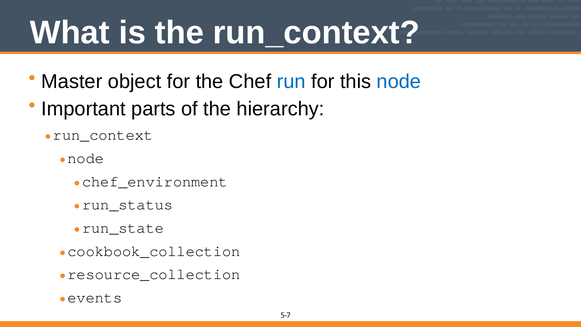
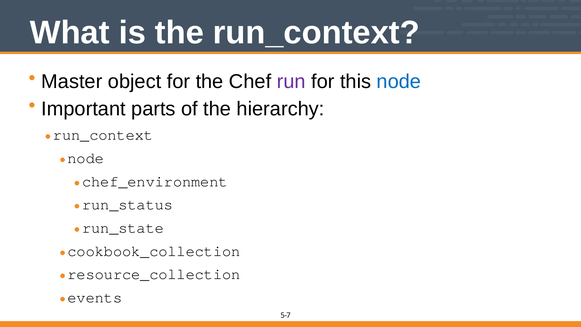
run colour: blue -> purple
